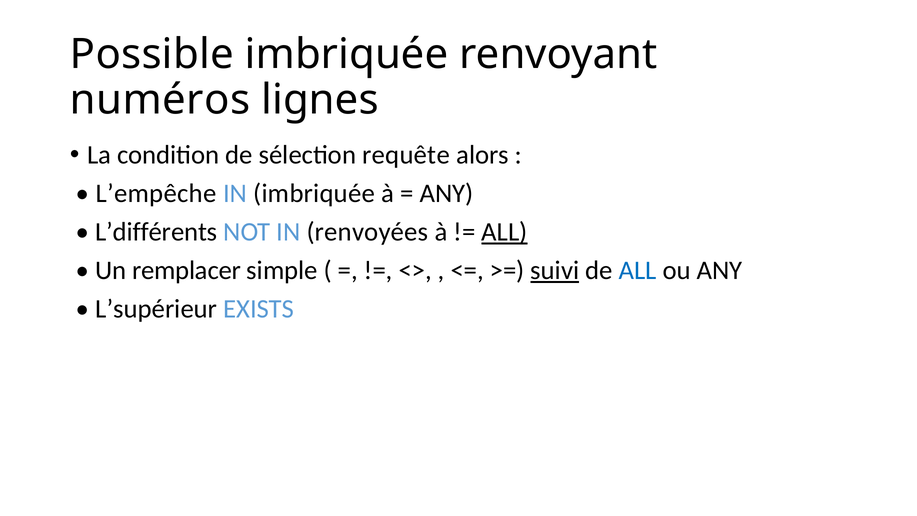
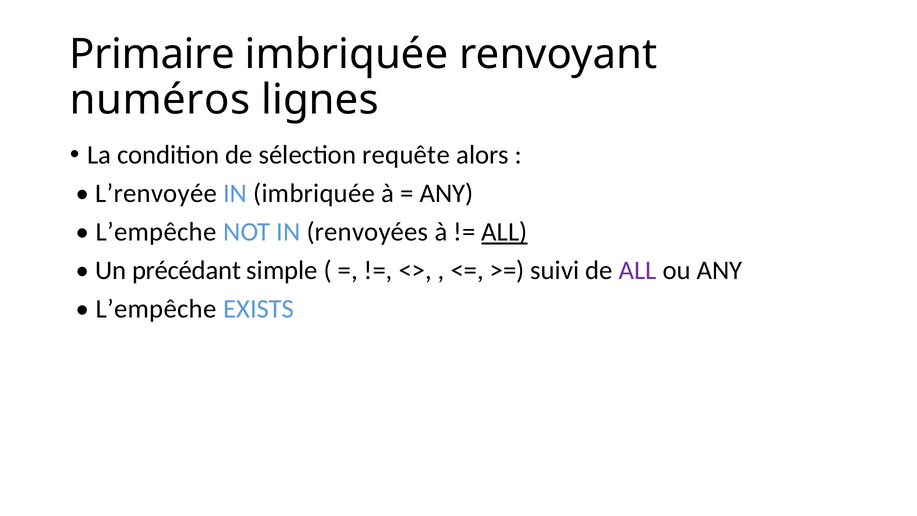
Possible: Possible -> Primaire
L’empêche: L’empêche -> L’renvoyée
L’différents at (156, 232): L’différents -> L’empêche
remplacer: remplacer -> précédant
suivi underline: present -> none
ALL at (638, 270) colour: blue -> purple
L’supérieur at (156, 309): L’supérieur -> L’empêche
